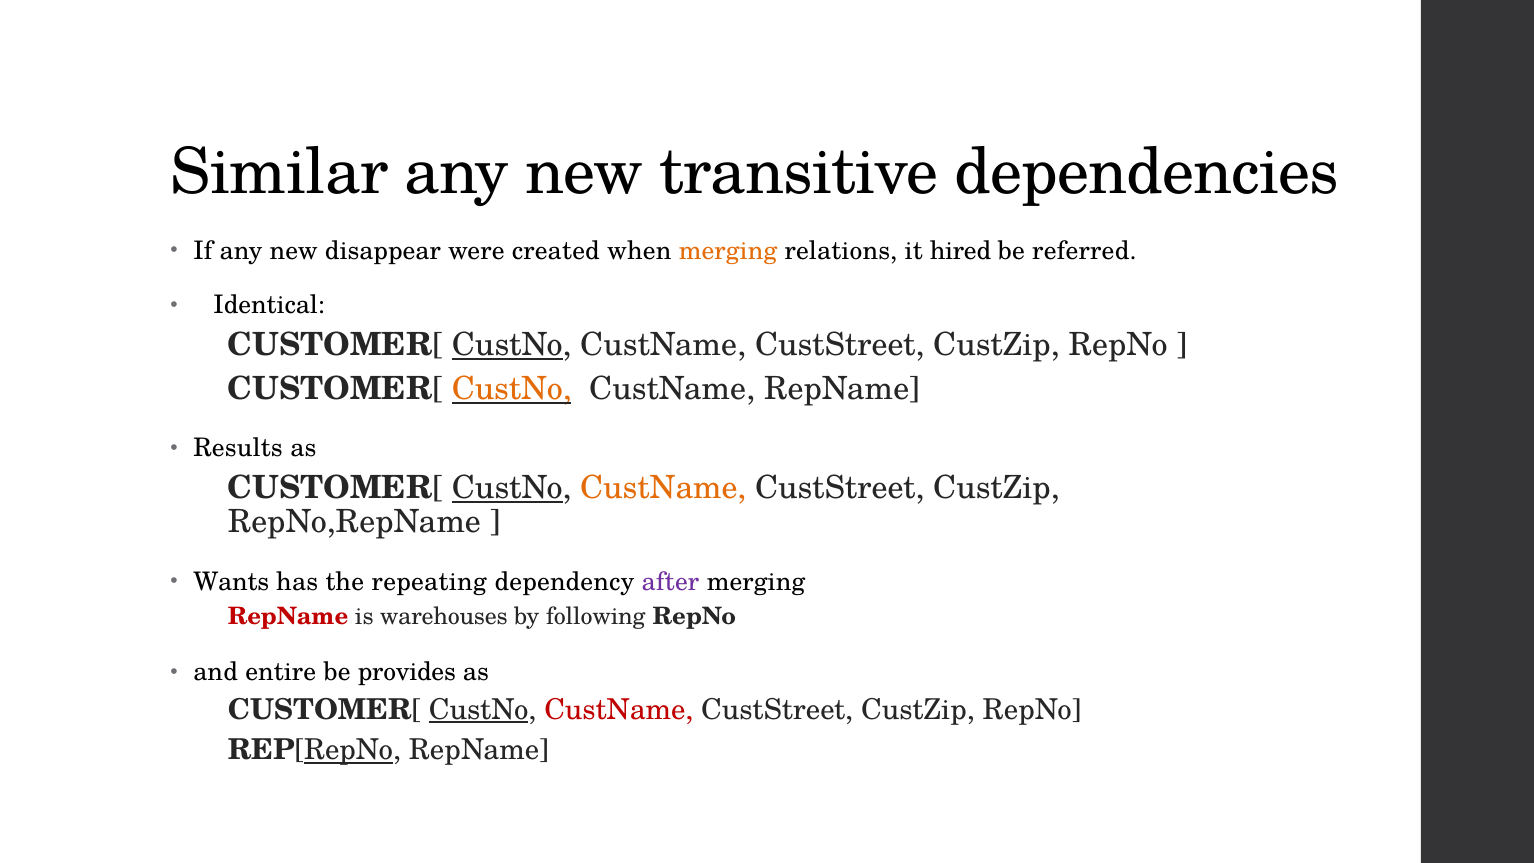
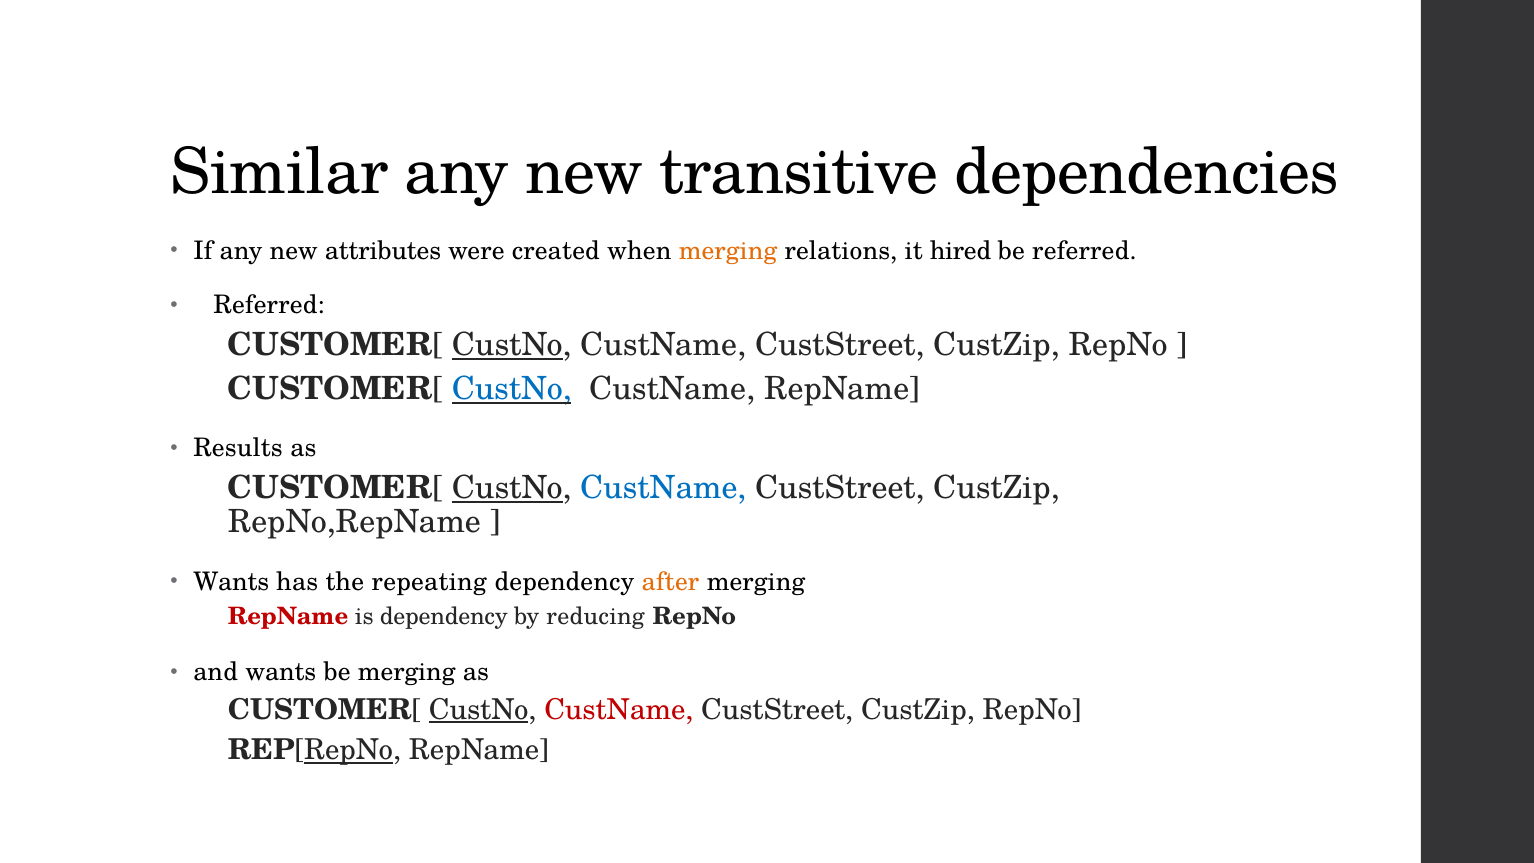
disappear: disappear -> attributes
Identical at (269, 305): Identical -> Referred
CustNo at (512, 389) colour: orange -> blue
CustName at (663, 488) colour: orange -> blue
after colour: purple -> orange
is warehouses: warehouses -> dependency
following: following -> reducing
and entire: entire -> wants
be provides: provides -> merging
